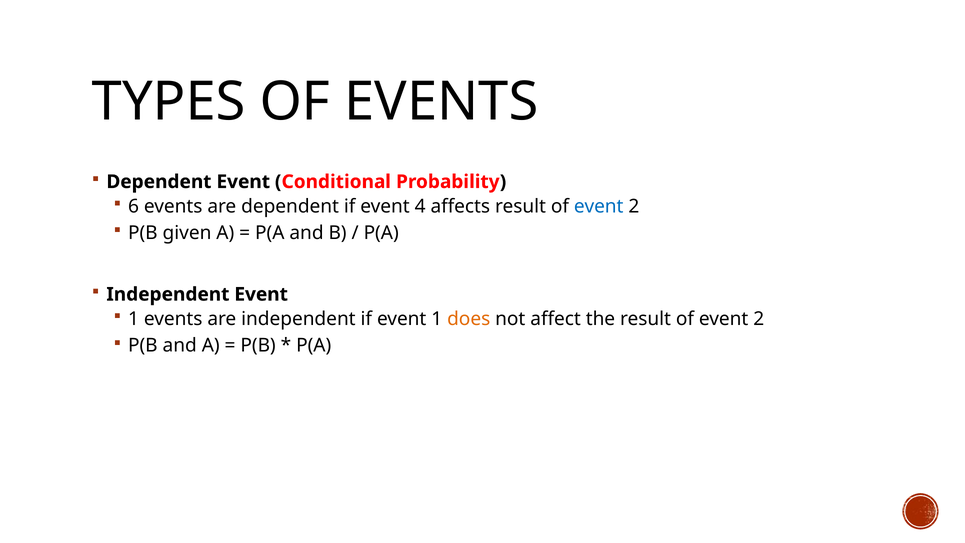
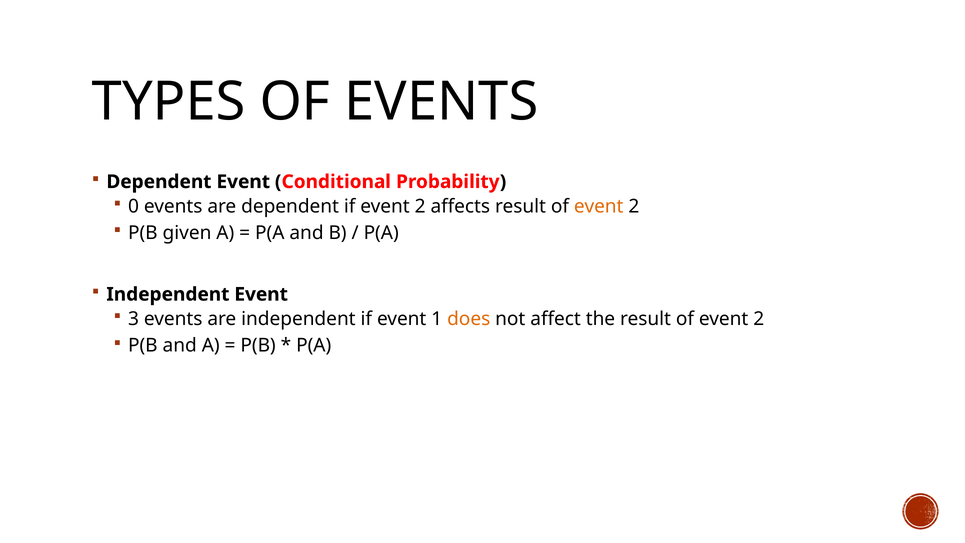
6: 6 -> 0
if event 4: 4 -> 2
event at (599, 206) colour: blue -> orange
1 at (134, 319): 1 -> 3
